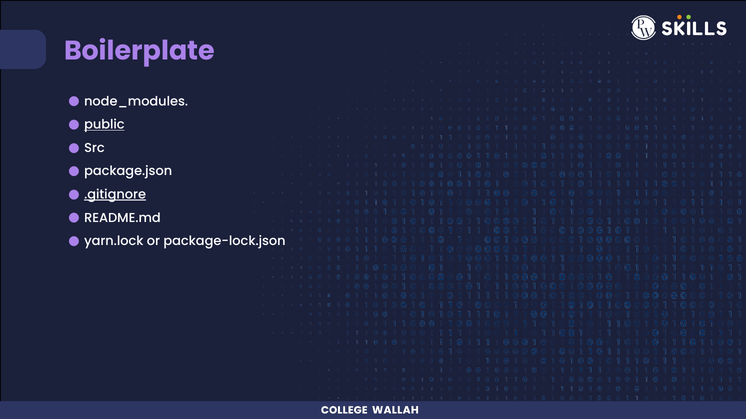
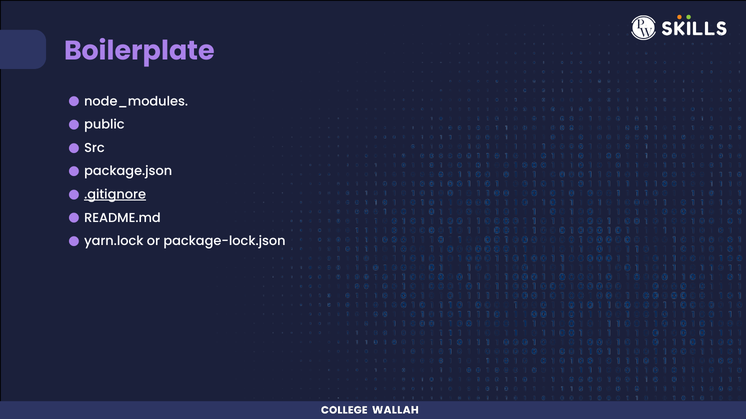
public underline: present -> none
